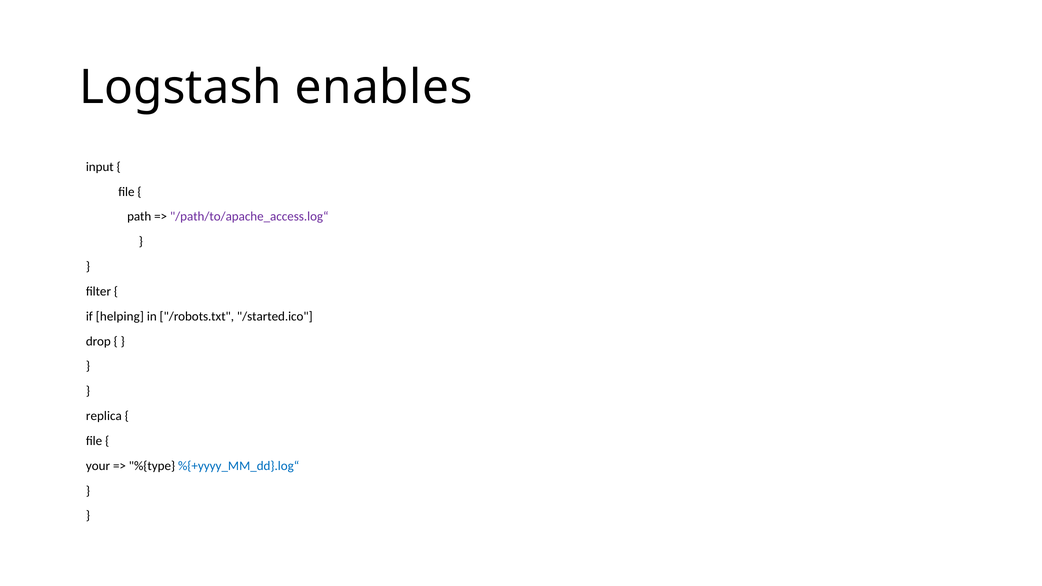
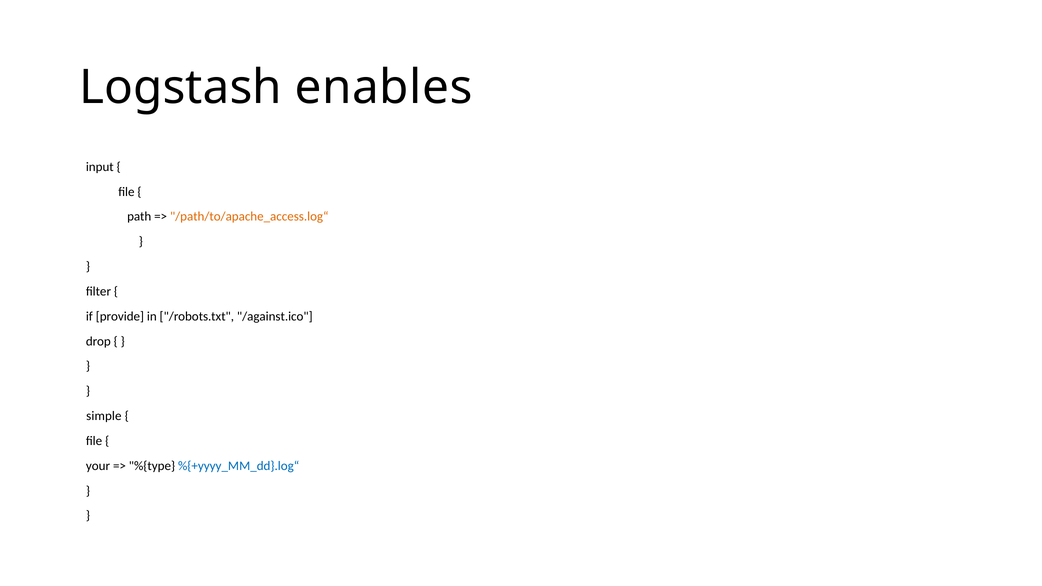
/path/to/apache_access.log“ colour: purple -> orange
helping: helping -> provide
/started.ico: /started.ico -> /against.ico
replica: replica -> simple
